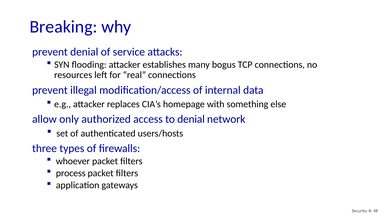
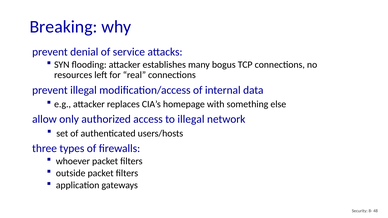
to denial: denial -> illegal
process: process -> outside
